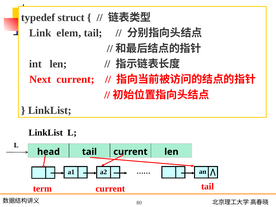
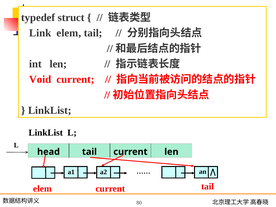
Next: Next -> Void
term at (42, 189): term -> elem
